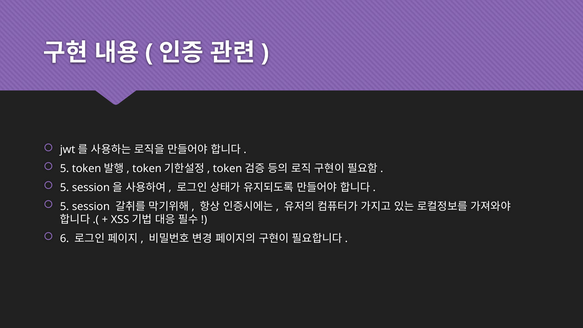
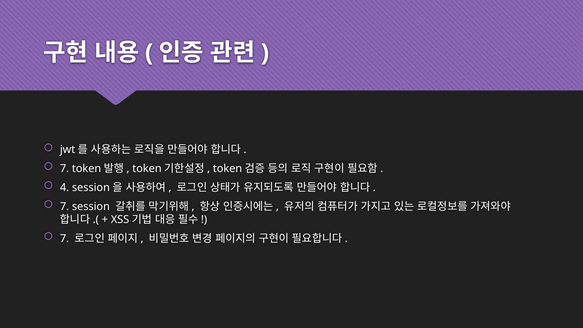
5 at (65, 168): 5 -> 7
5 at (65, 187): 5 -> 4
5 at (65, 206): 5 -> 7
6 at (65, 238): 6 -> 7
